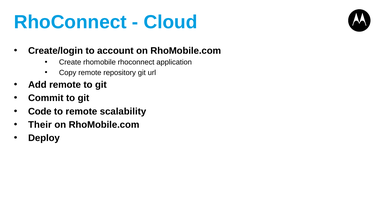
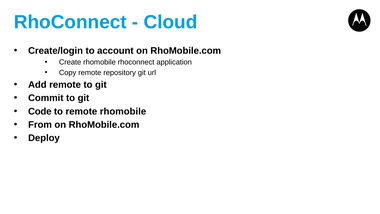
remote scalability: scalability -> rhomobile
Their: Their -> From
